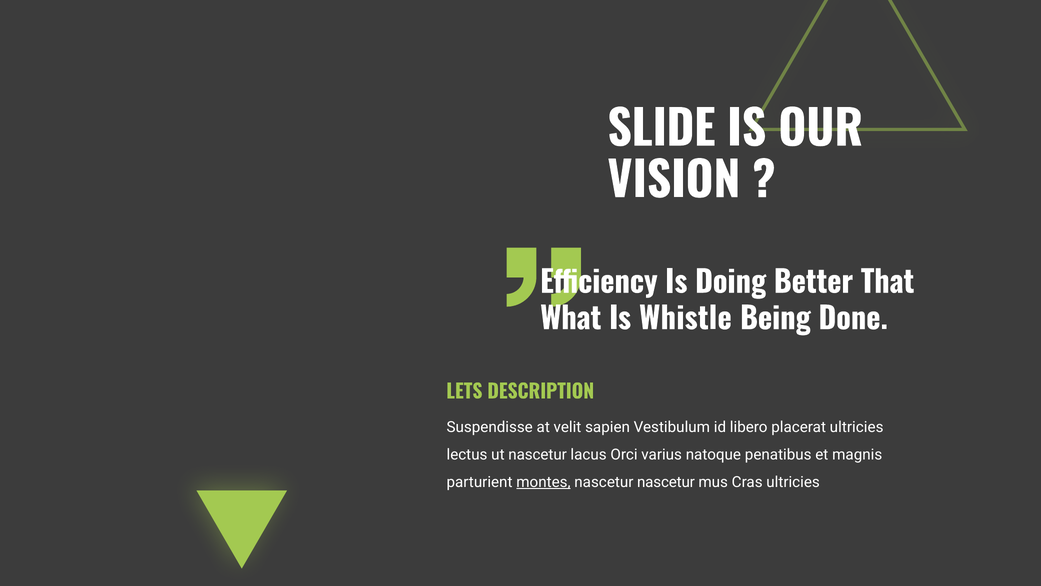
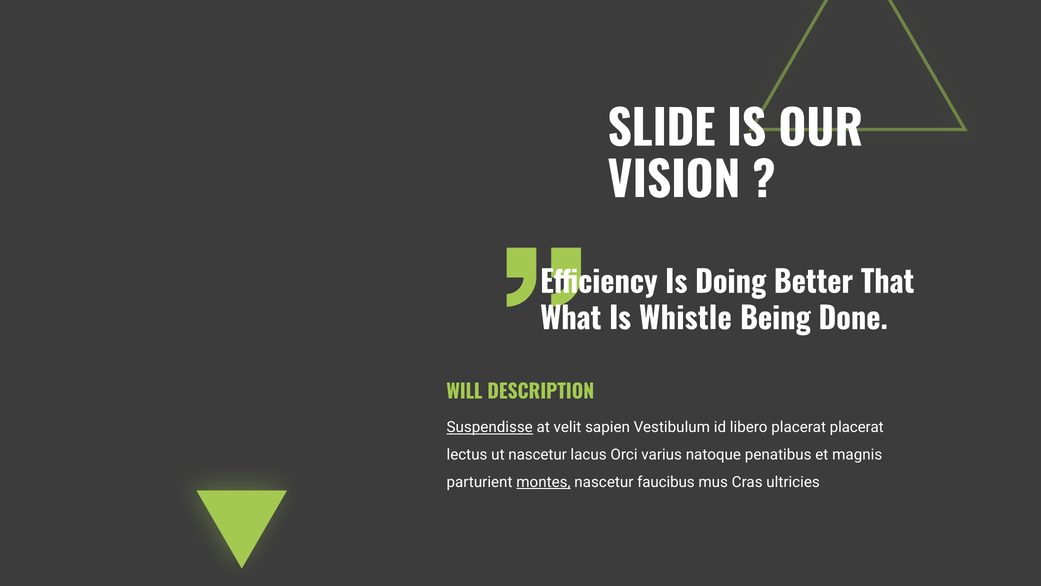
LETS: LETS -> WILL
Suspendisse underline: none -> present
placerat ultricies: ultricies -> placerat
nascetur nascetur: nascetur -> faucibus
